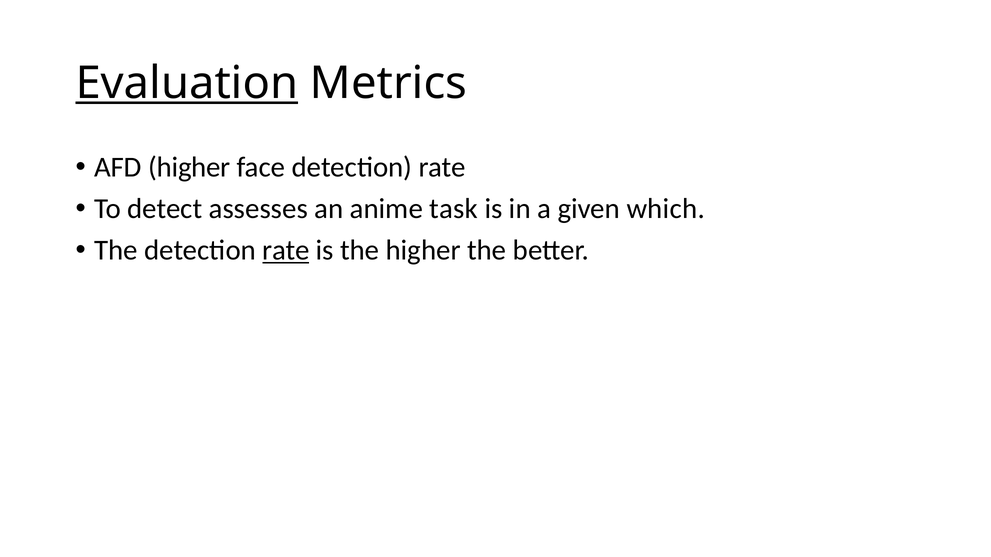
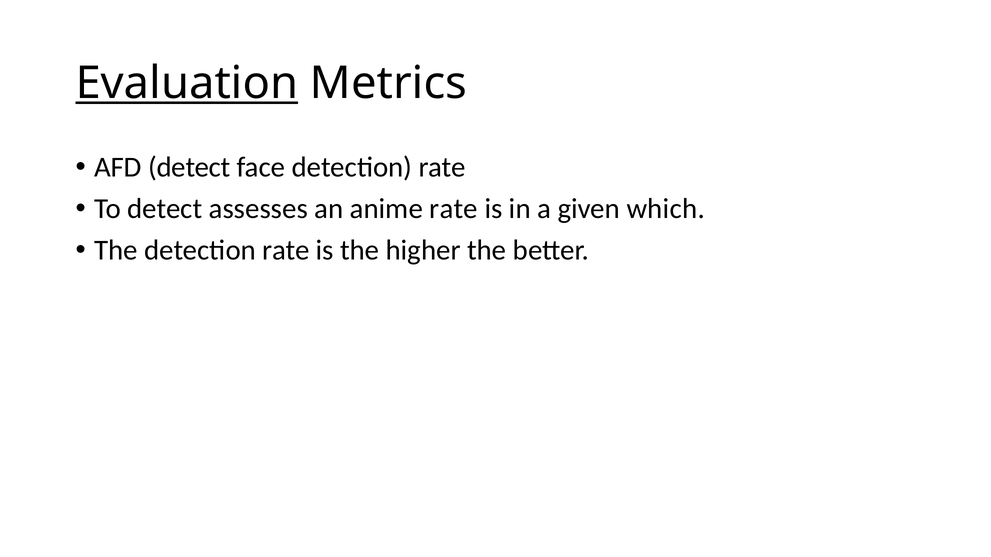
AFD higher: higher -> detect
anime task: task -> rate
rate at (286, 251) underline: present -> none
